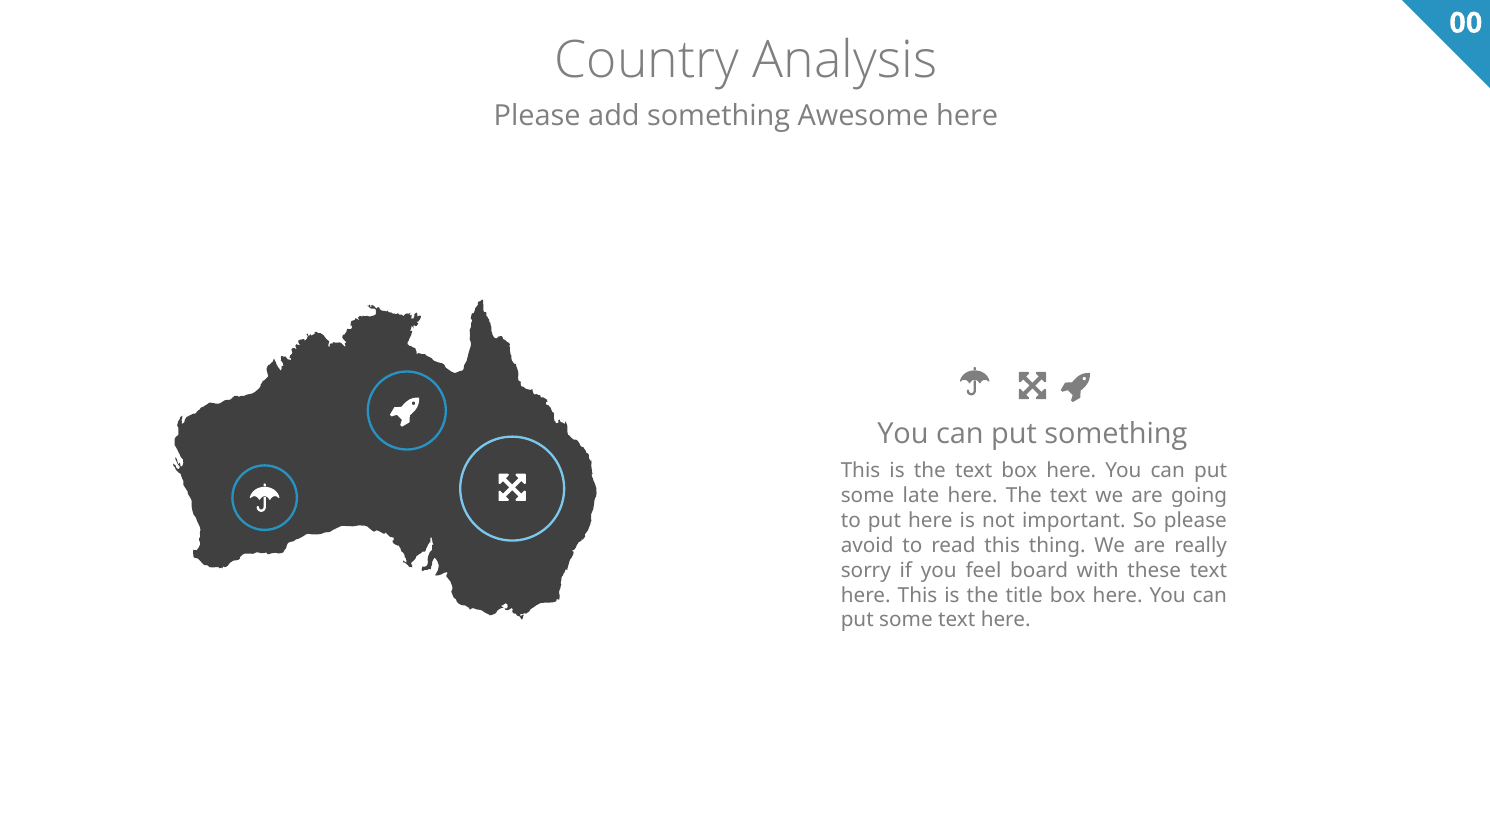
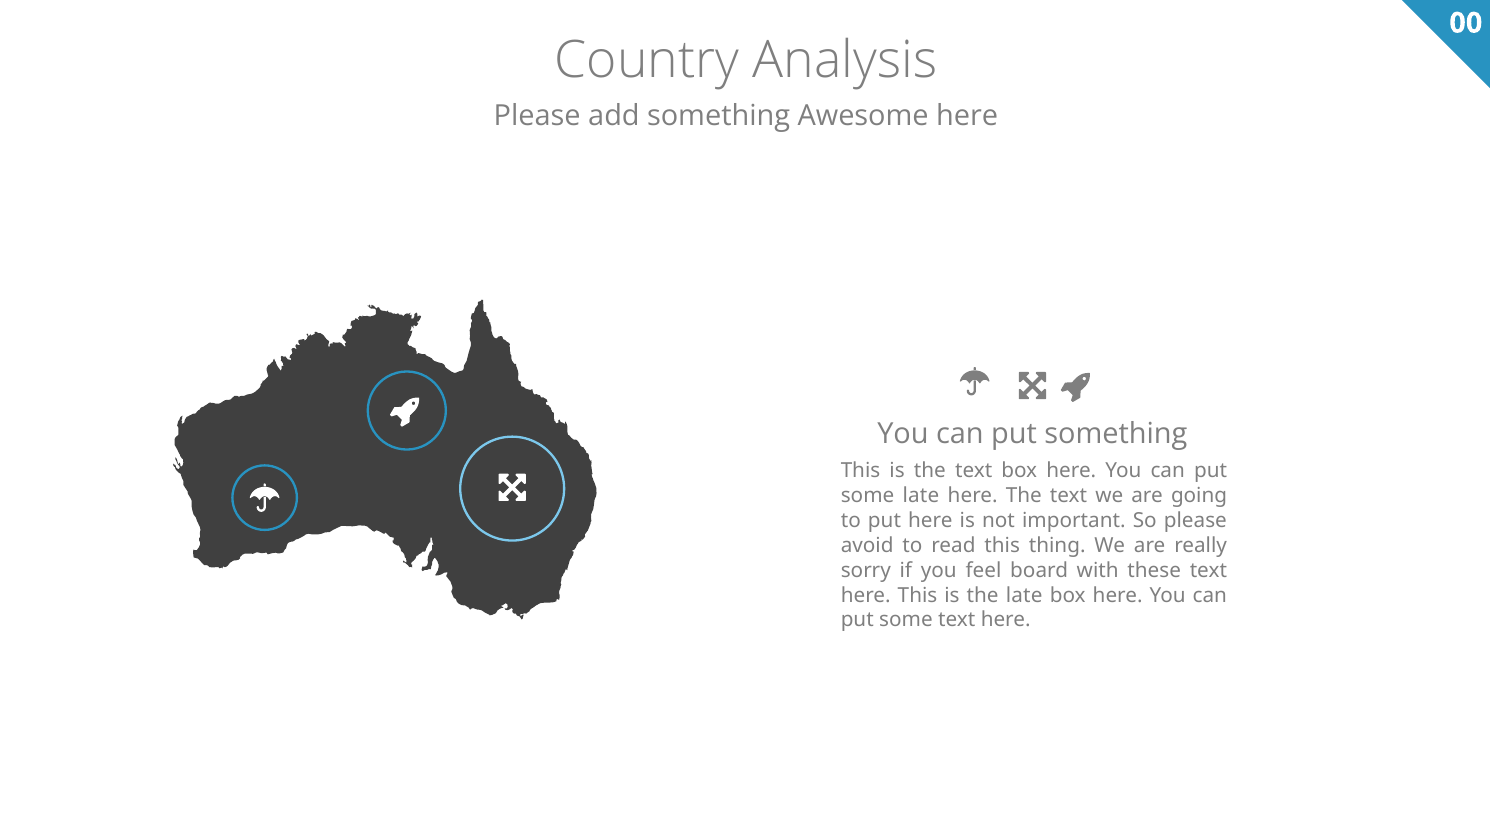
the title: title -> late
